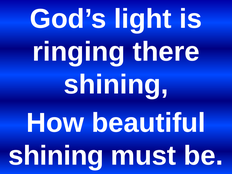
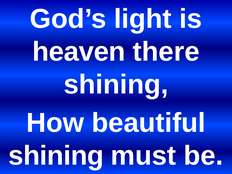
ringing: ringing -> heaven
